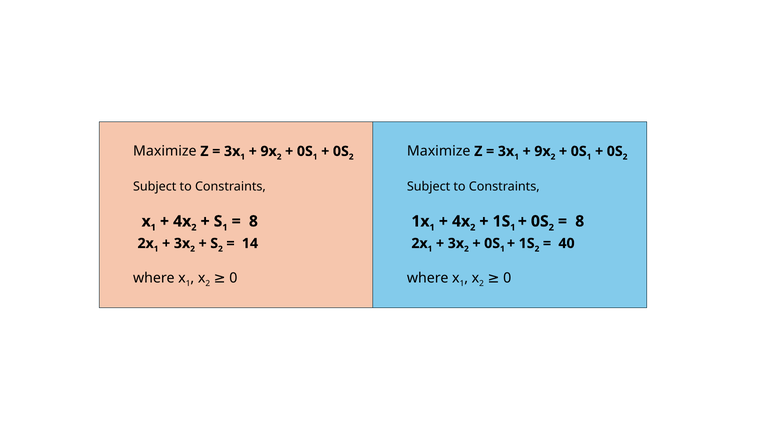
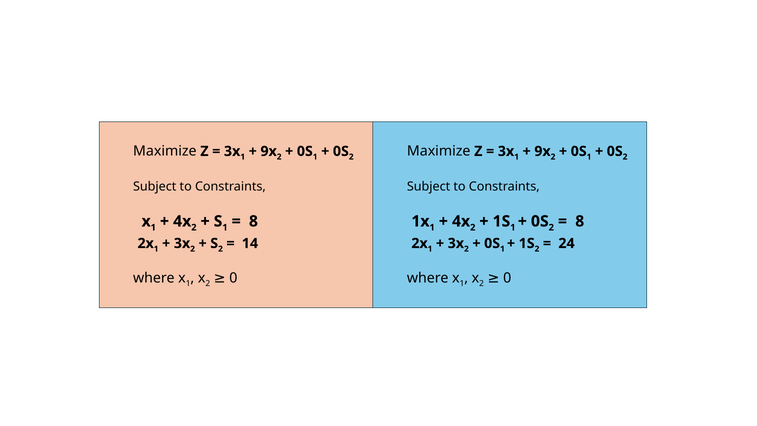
40: 40 -> 24
